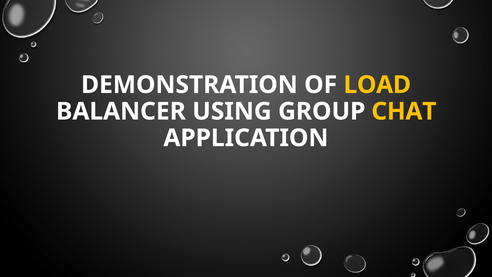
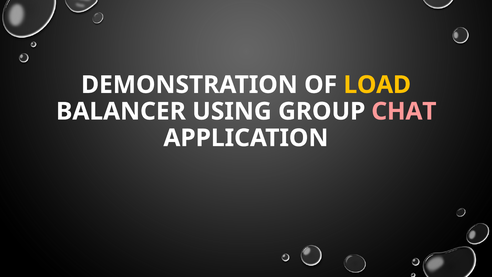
CHAT colour: yellow -> pink
